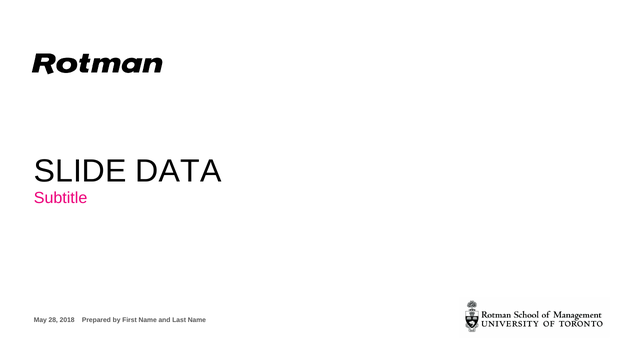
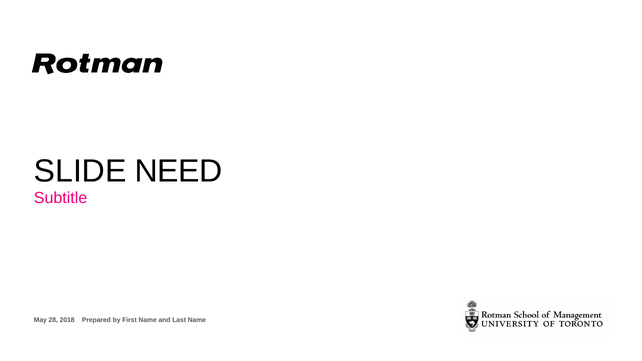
DATA: DATA -> NEED
